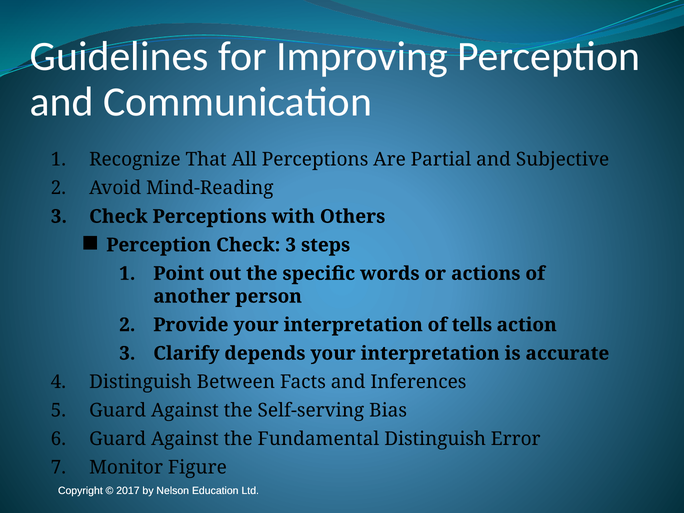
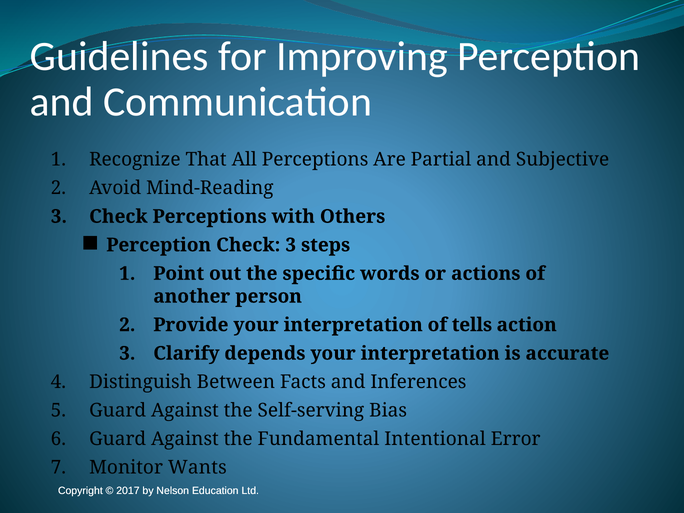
Fundamental Distinguish: Distinguish -> Intentional
Figure: Figure -> Wants
